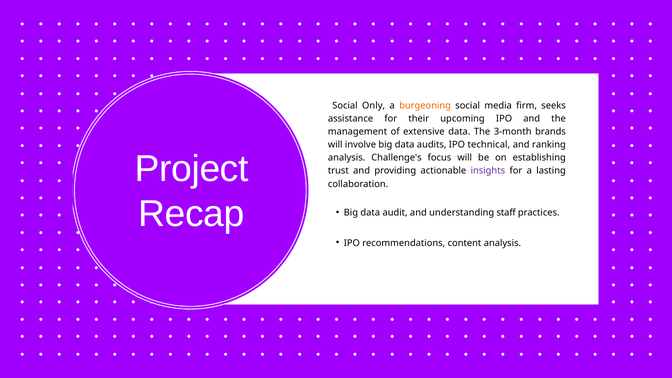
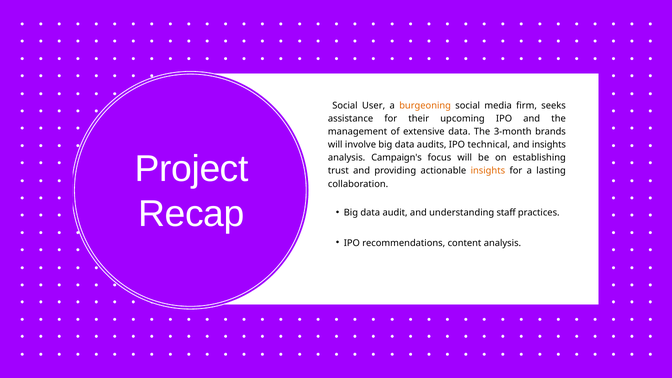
Only: Only -> User
and ranking: ranking -> insights
Challenge's: Challenge's -> Campaign's
insights at (488, 171) colour: purple -> orange
